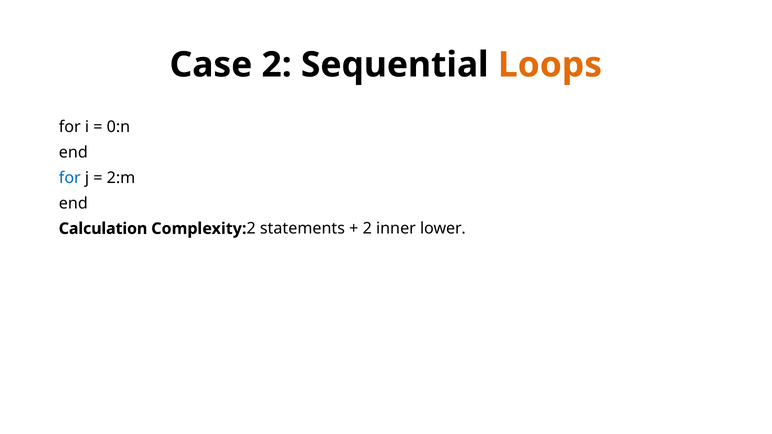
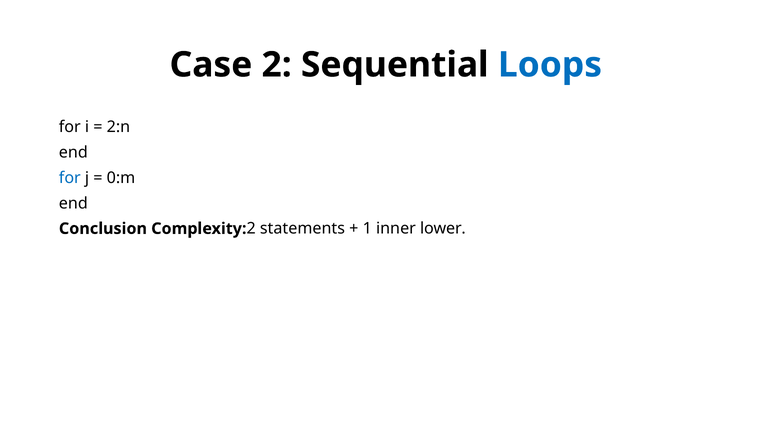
Loops colour: orange -> blue
0:n: 0:n -> 2:n
2:m: 2:m -> 0:m
Calculation: Calculation -> Conclusion
2 at (367, 229): 2 -> 1
